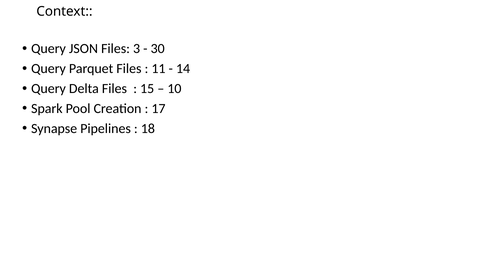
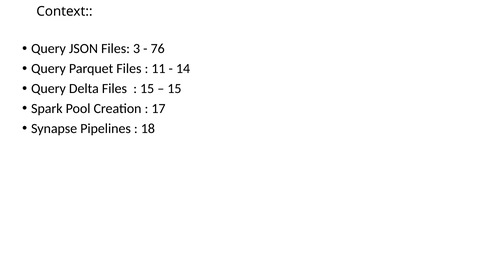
30: 30 -> 76
10 at (174, 89): 10 -> 15
